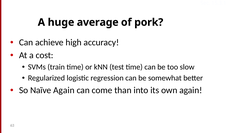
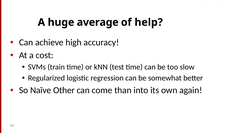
pork: pork -> help
Naïve Again: Again -> Other
